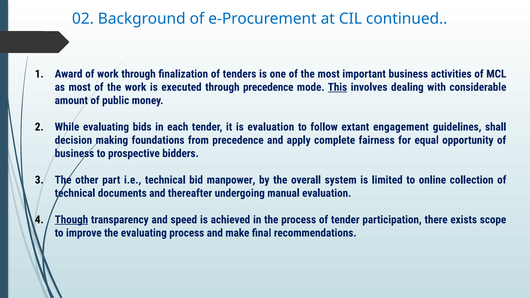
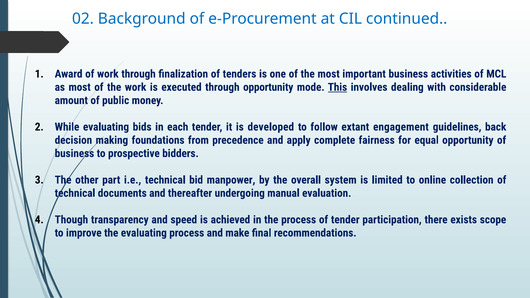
through precedence: precedence -> opportunity
is evaluation: evaluation -> developed
shall: shall -> back
Though underline: present -> none
